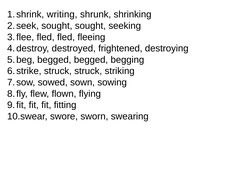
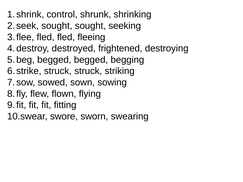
writing: writing -> control
